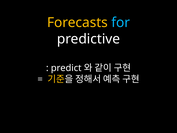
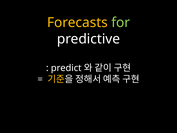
for colour: light blue -> light green
